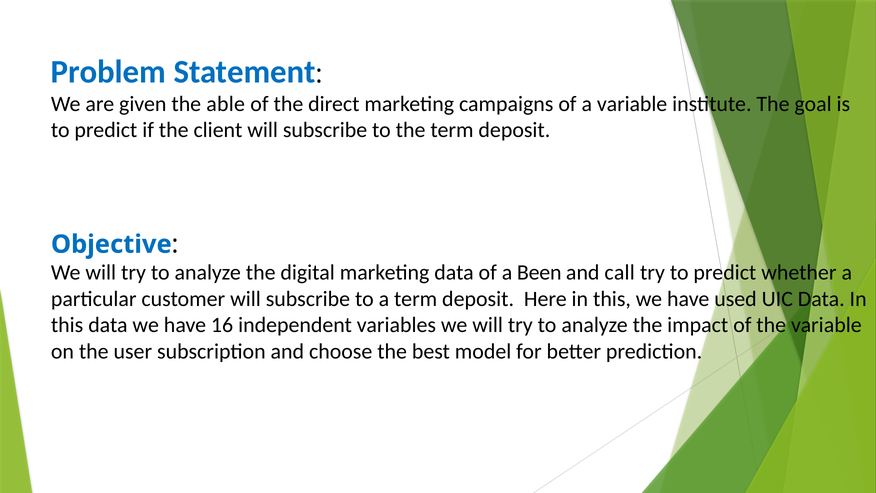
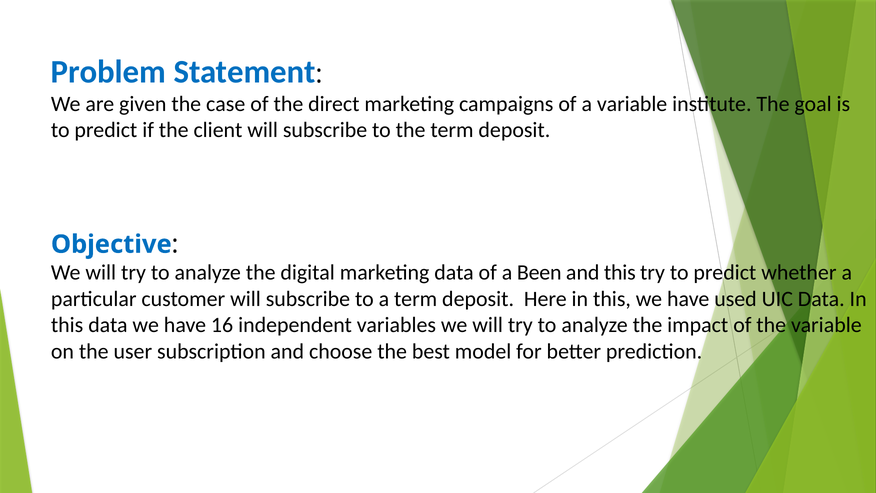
able: able -> case
and call: call -> this
